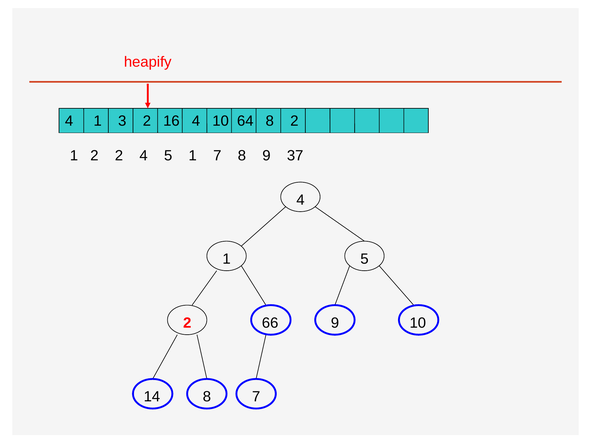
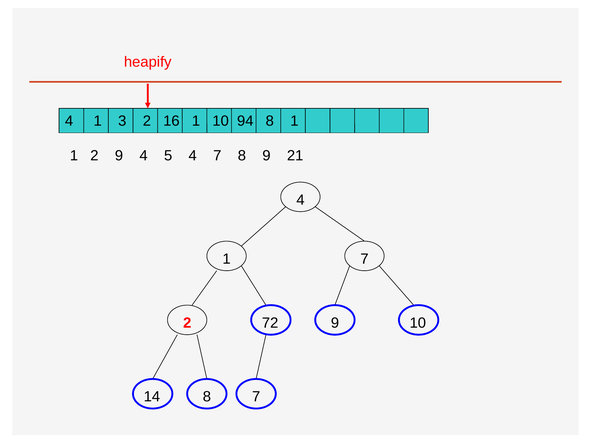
16 4: 4 -> 1
64: 64 -> 94
8 2: 2 -> 1
2 2: 2 -> 9
5 1: 1 -> 4
37: 37 -> 21
1 5: 5 -> 7
66: 66 -> 72
